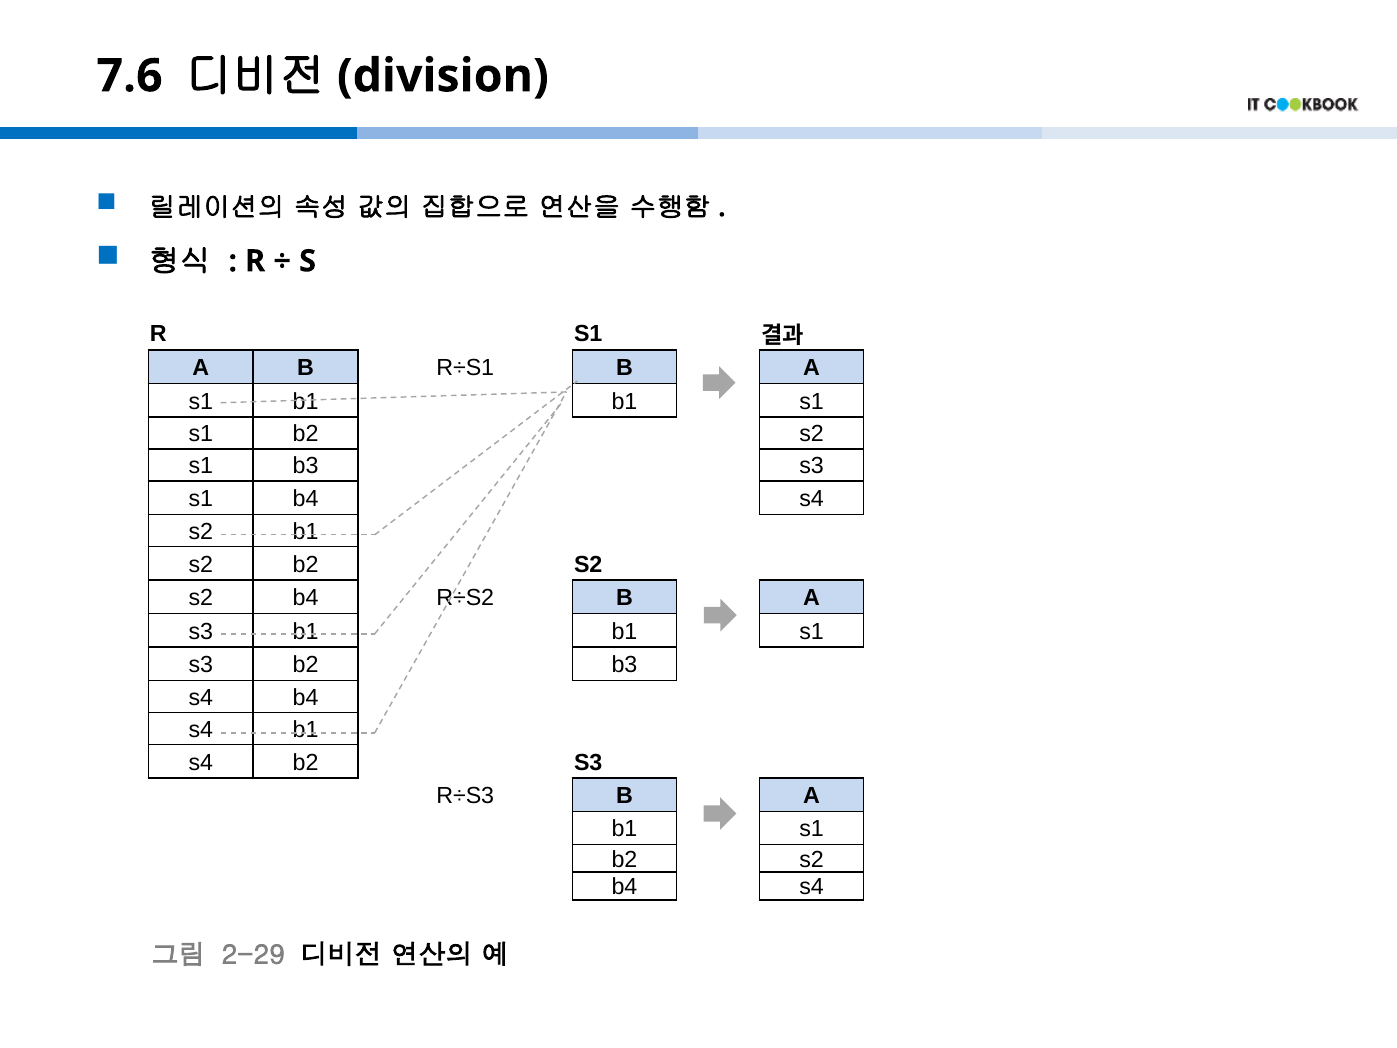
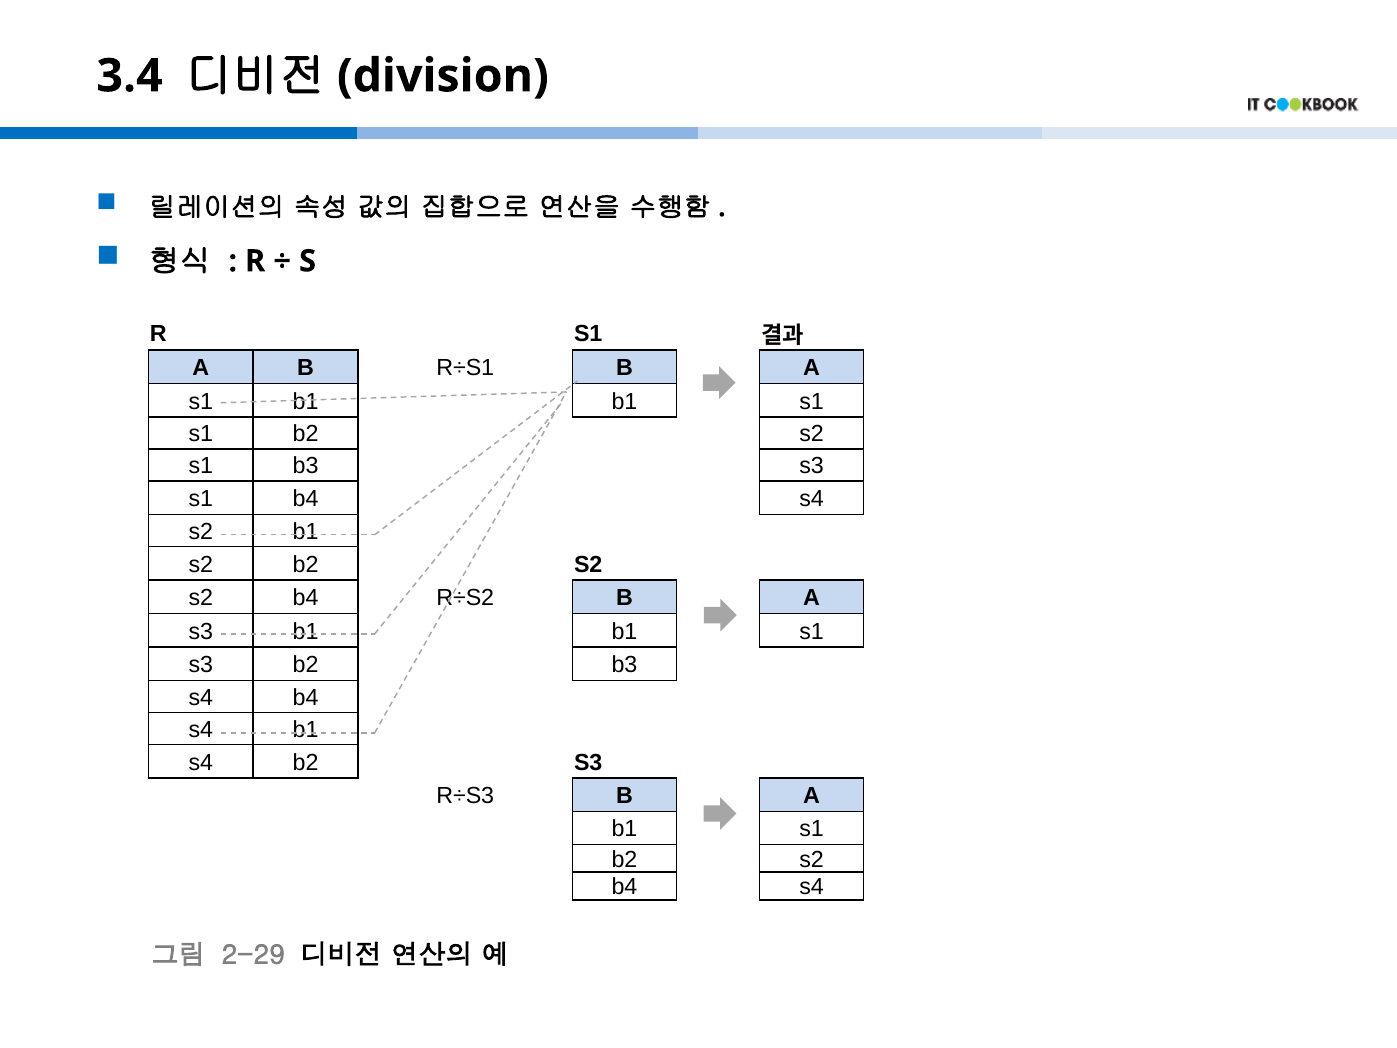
7.6: 7.6 -> 3.4
